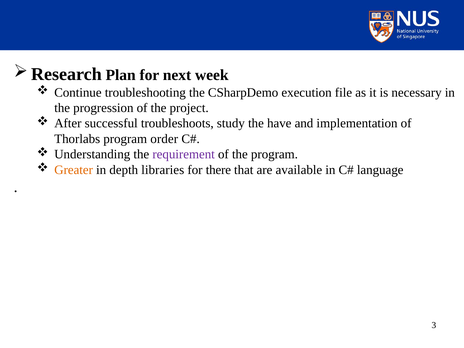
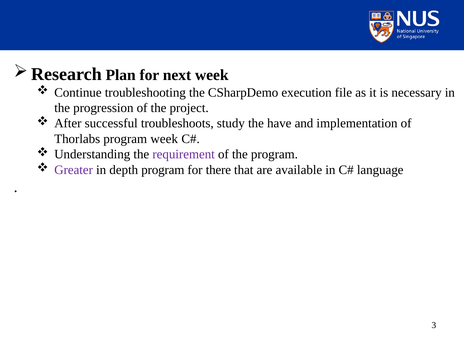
program order: order -> week
Greater colour: orange -> purple
depth libraries: libraries -> program
